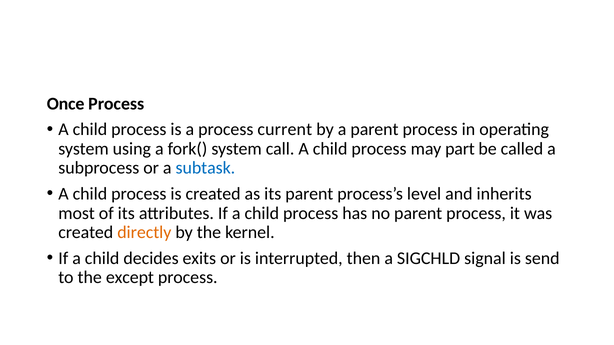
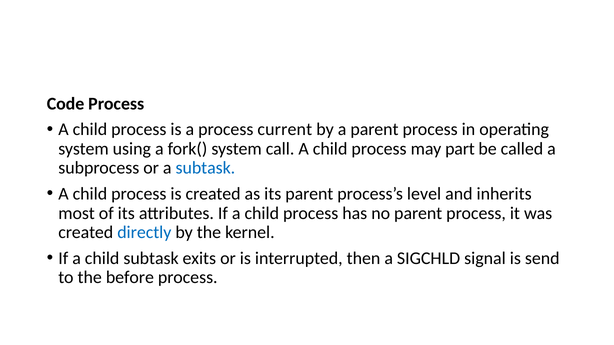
Once: Once -> Code
directly colour: orange -> blue
child decides: decides -> subtask
except: except -> before
